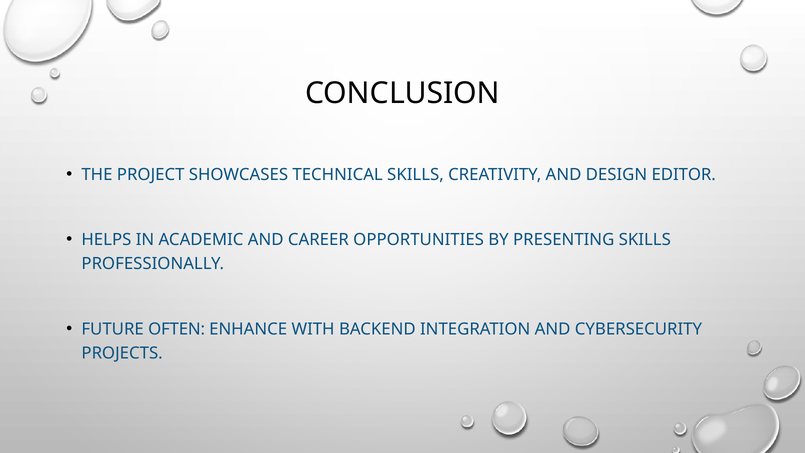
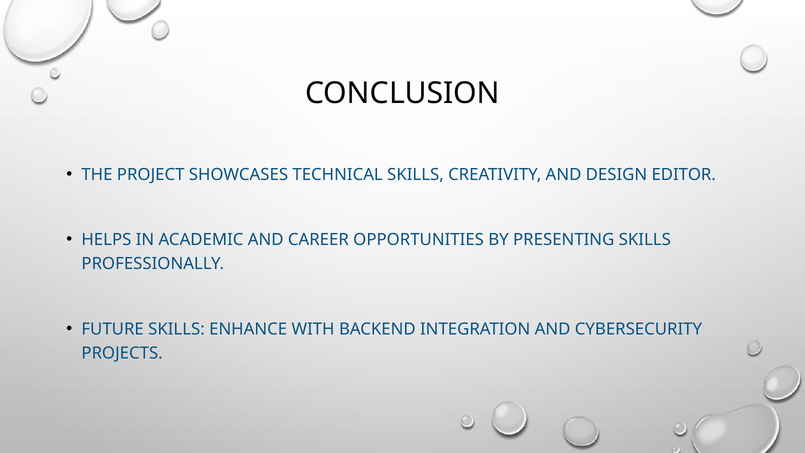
FUTURE OFTEN: OFTEN -> SKILLS
